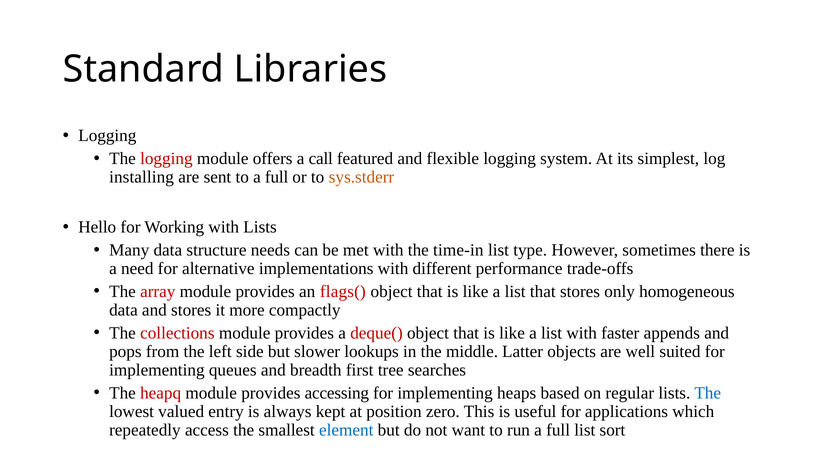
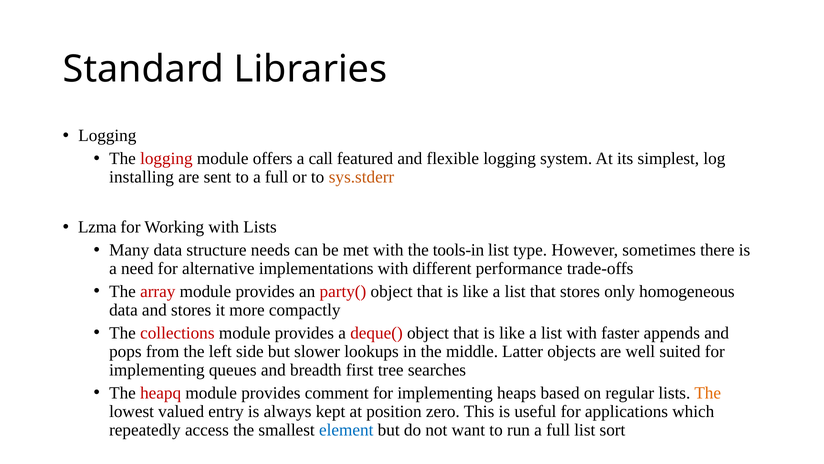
Hello: Hello -> Lzma
time-in: time-in -> tools-in
flags(: flags( -> party(
accessing: accessing -> comment
The at (708, 392) colour: blue -> orange
